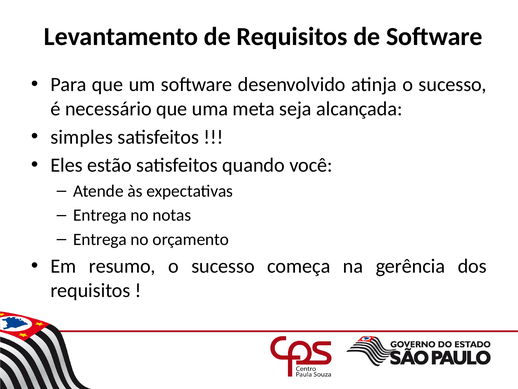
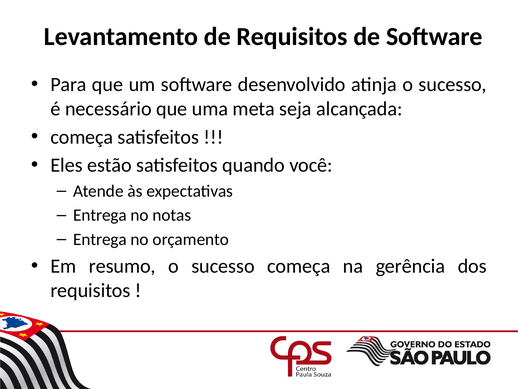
simples at (82, 137): simples -> começa
